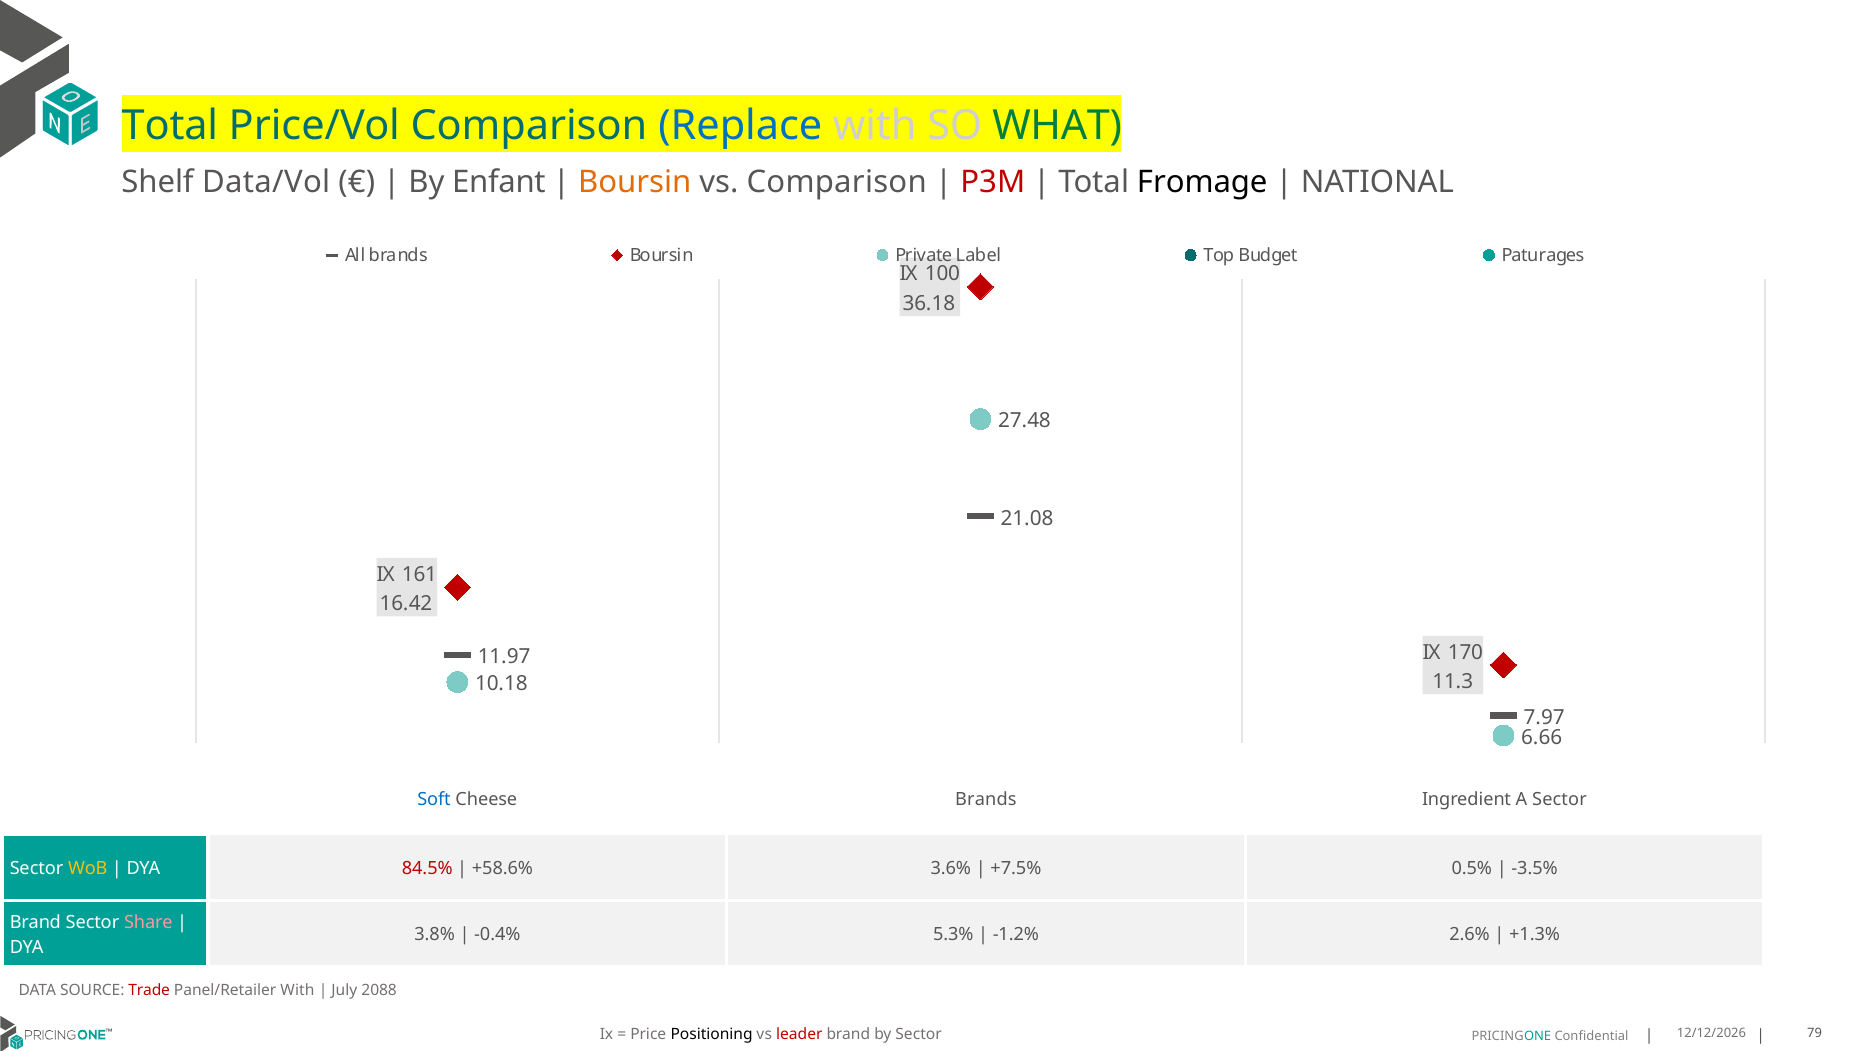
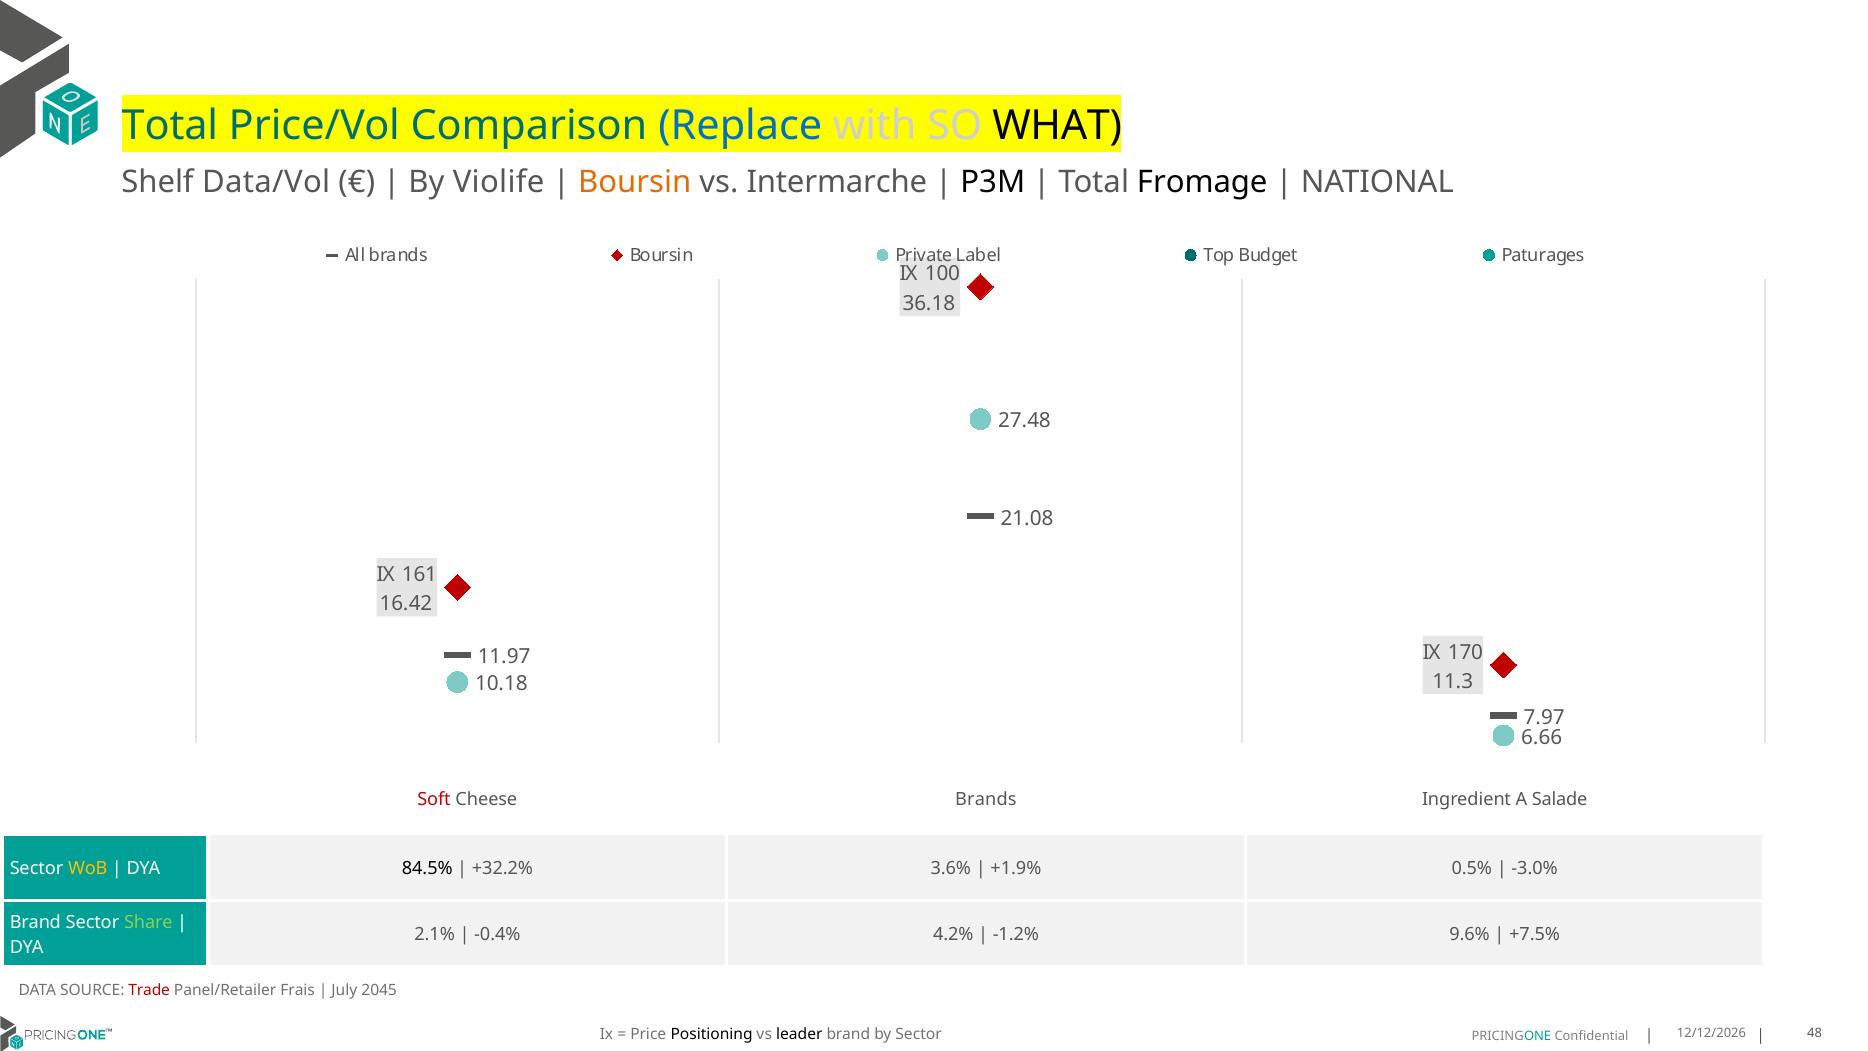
WHAT colour: green -> black
Enfant: Enfant -> Violife
vs Comparison: Comparison -> Intermarche
P3M colour: red -> black
Soft colour: blue -> red
A Sector: Sector -> Salade
84.5% colour: red -> black
+58.6%: +58.6% -> +32.2%
+7.5%: +7.5% -> +1.9%
-3.5%: -3.5% -> -3.0%
Share colour: pink -> light green
3.8%: 3.8% -> 2.1%
5.3%: 5.3% -> 4.2%
2.6%: 2.6% -> 9.6%
+1.3%: +1.3% -> +7.5%
Panel/Retailer With: With -> Frais
2088: 2088 -> 2045
leader colour: red -> black
79: 79 -> 48
